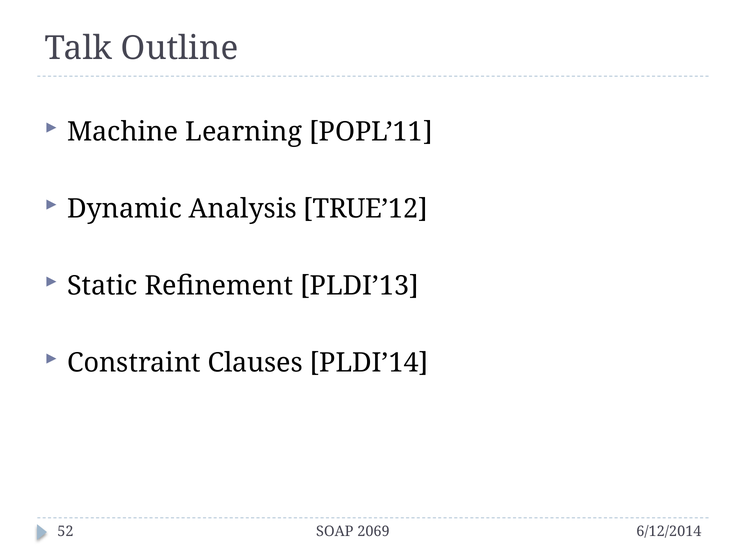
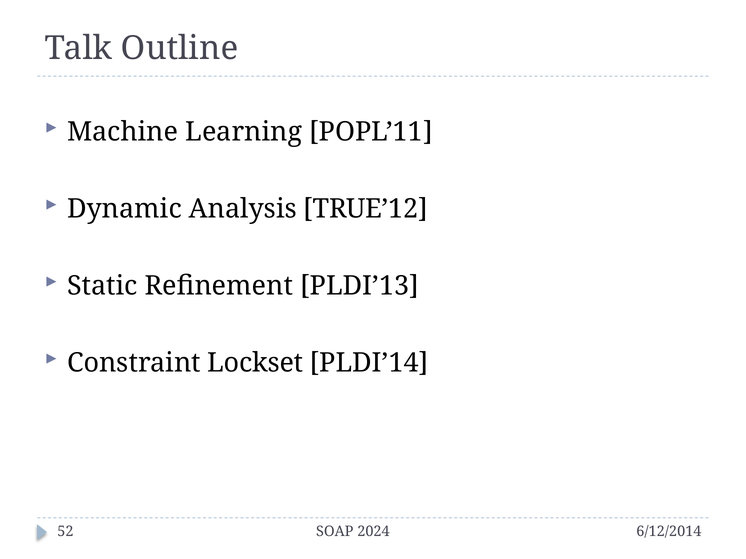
Clauses: Clauses -> Lockset
2069: 2069 -> 2024
